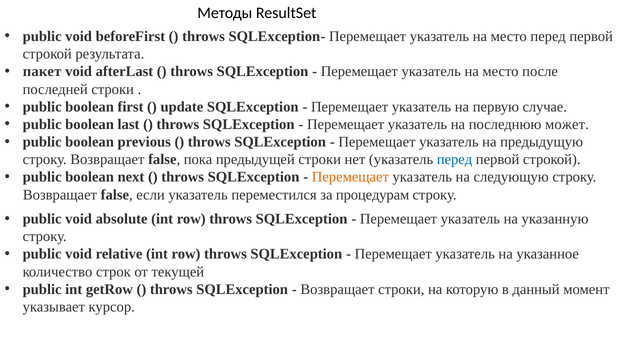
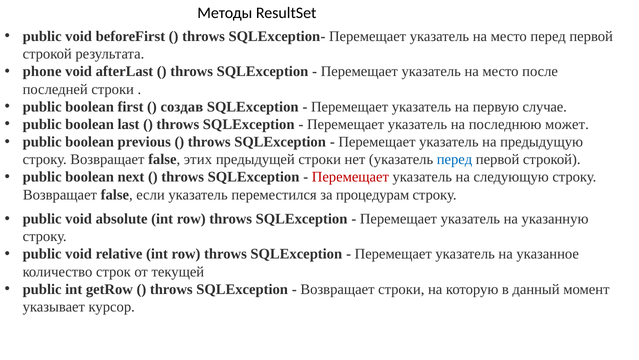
пакет: пакет -> phone
update: update -> создав
пока: пока -> этих
Перемещает at (350, 177) colour: orange -> red
